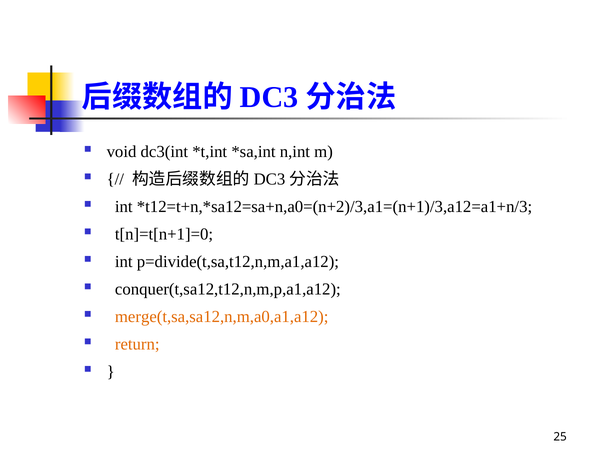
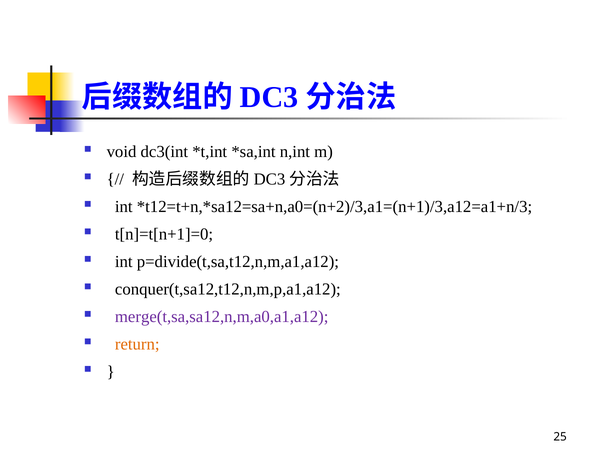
merge(t,sa,sa12,n,m,a0,a1,a12 colour: orange -> purple
